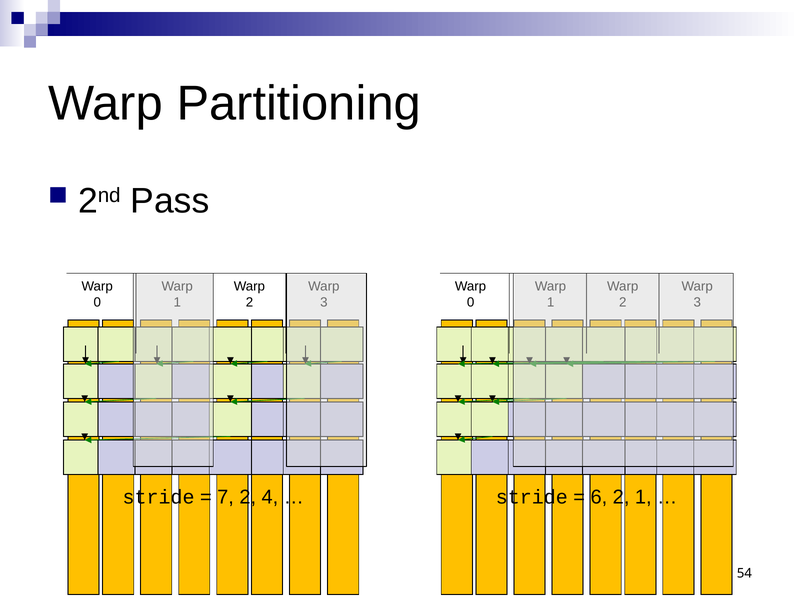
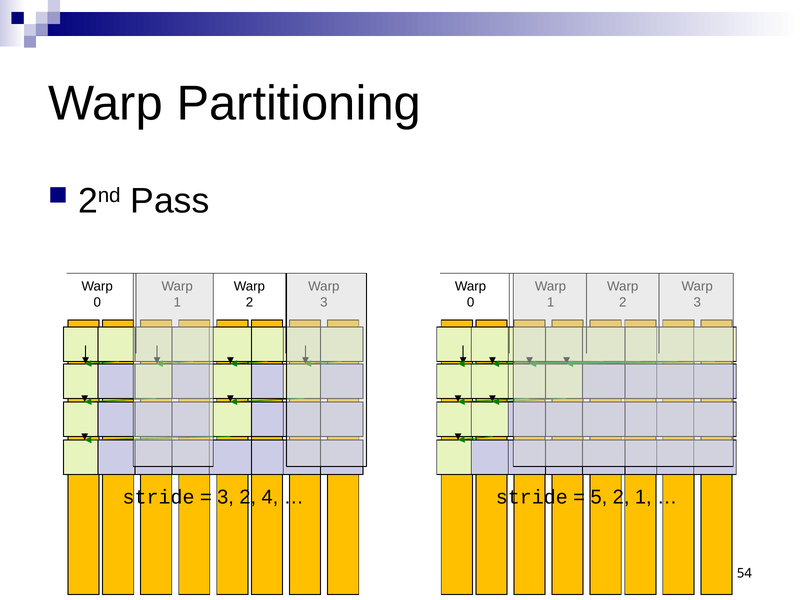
7 at (226, 497): 7 -> 3
6: 6 -> 5
